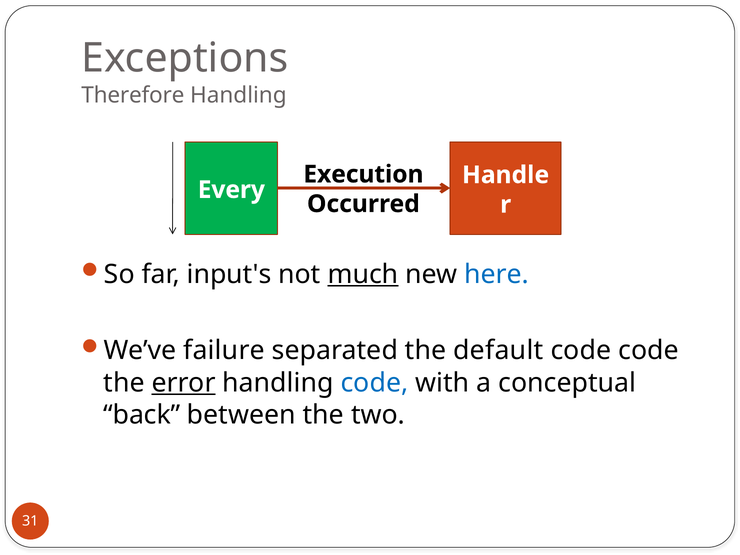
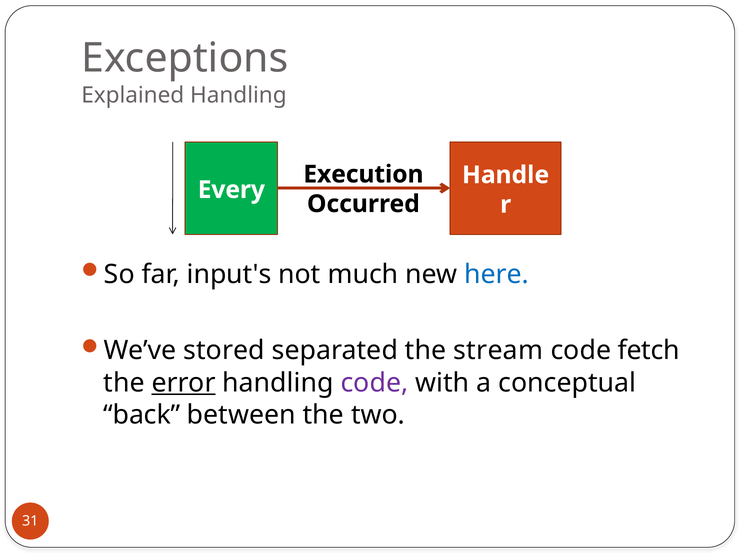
Therefore: Therefore -> Explained
much underline: present -> none
failure: failure -> stored
default: default -> stream
code code: code -> fetch
code at (374, 383) colour: blue -> purple
